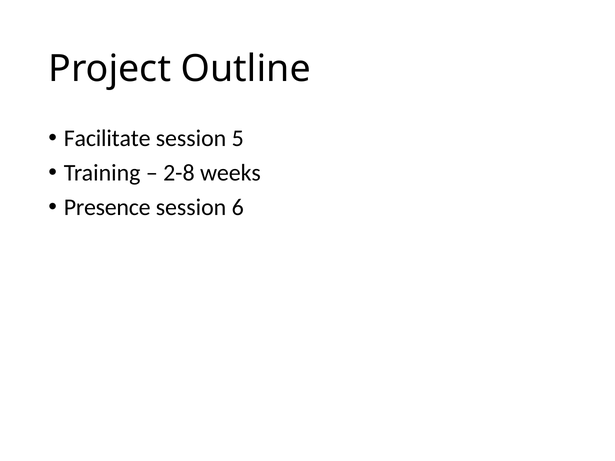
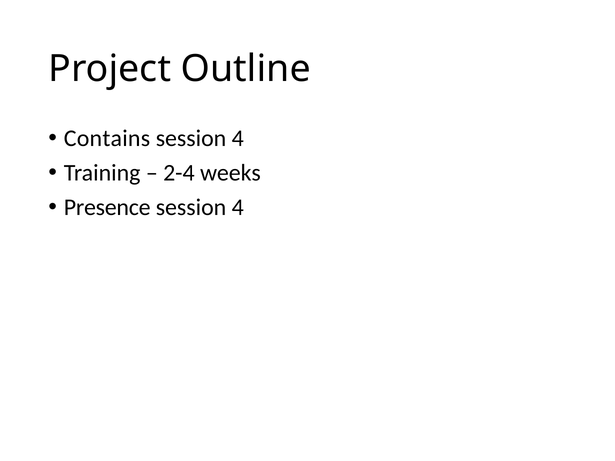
Facilitate: Facilitate -> Contains
5 at (238, 139): 5 -> 4
2-8: 2-8 -> 2-4
6 at (238, 207): 6 -> 4
